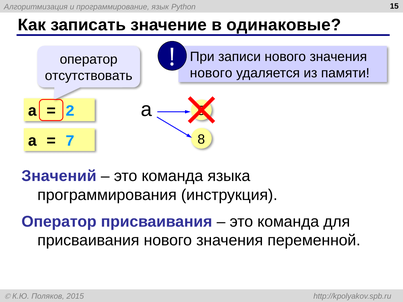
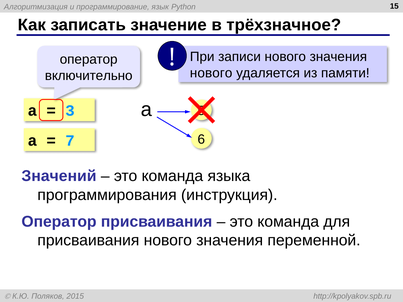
одинаковые: одинаковые -> трёхзначное
отсутствовать: отсутствовать -> включительно
2: 2 -> 3
8: 8 -> 6
